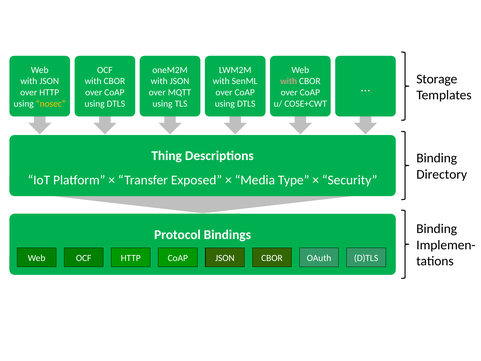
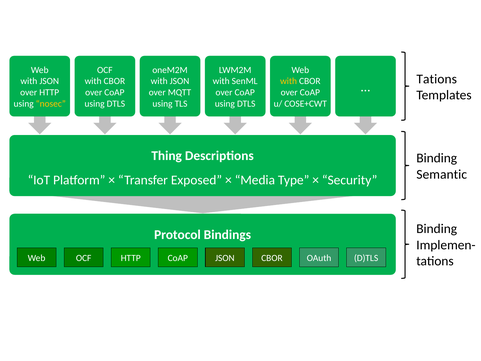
Storage at (437, 79): Storage -> Tations
with at (289, 81) colour: pink -> yellow
Directory: Directory -> Semantic
